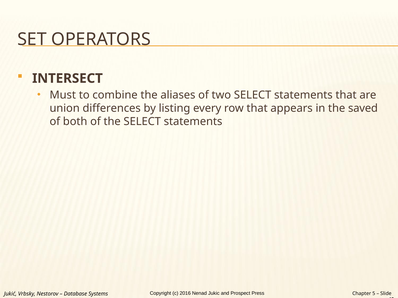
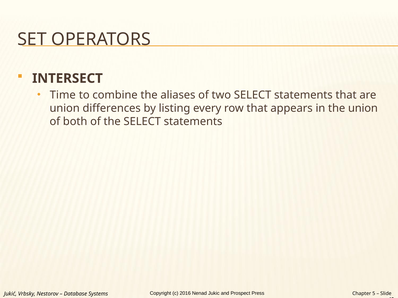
Must: Must -> Time
the saved: saved -> union
